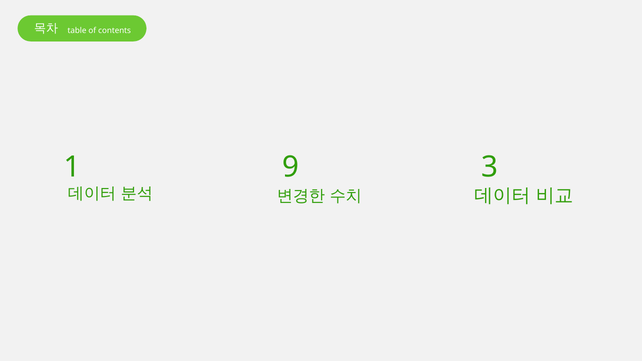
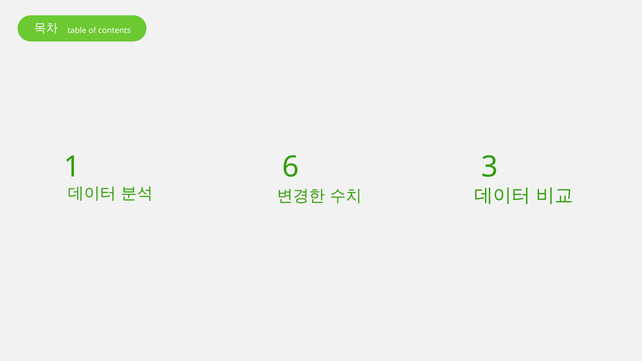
9: 9 -> 6
